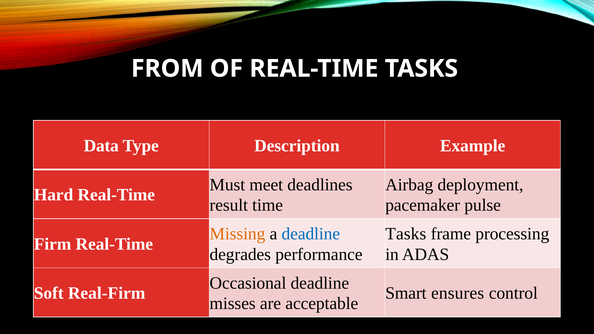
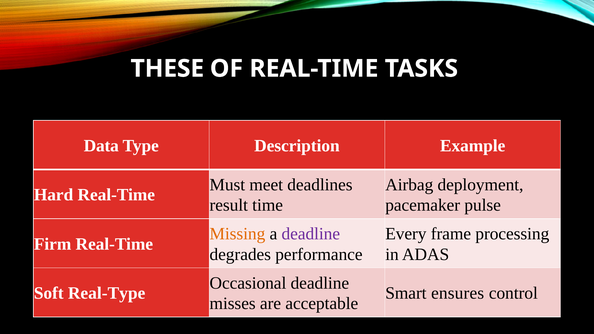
FROM: FROM -> THESE
deadline at (311, 234) colour: blue -> purple
Tasks at (406, 234): Tasks -> Every
Real-Firm: Real-Firm -> Real-Type
